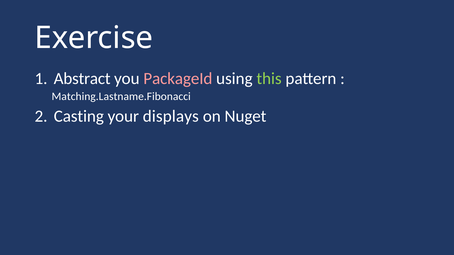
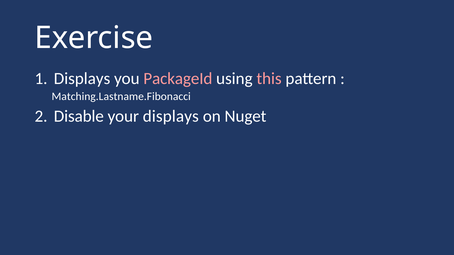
Abstract at (82, 79): Abstract -> Displays
this colour: light green -> pink
Casting: Casting -> Disable
